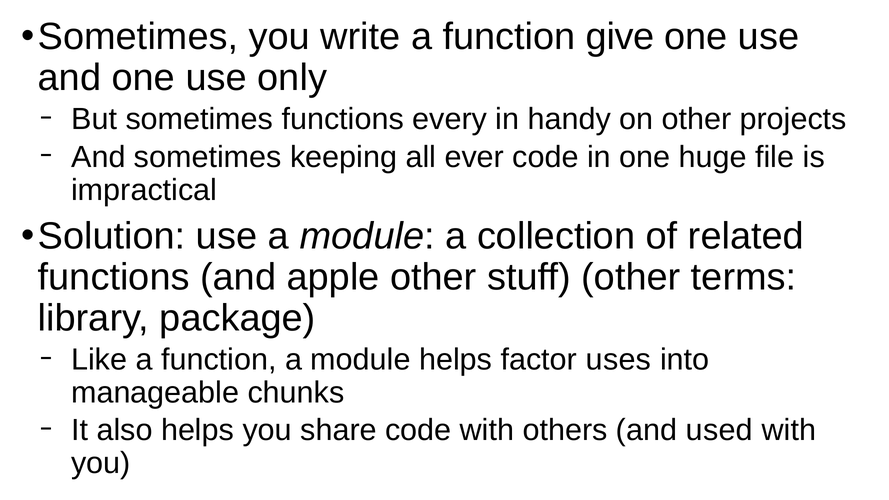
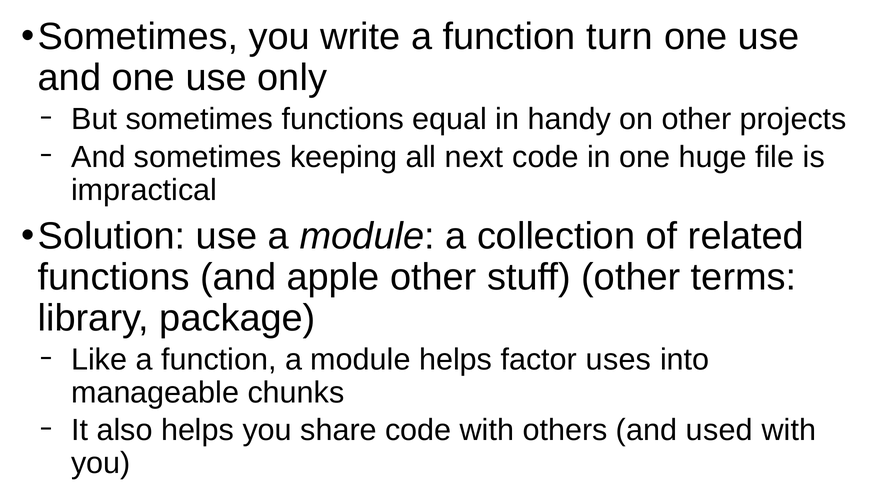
give: give -> turn
every: every -> equal
ever: ever -> next
